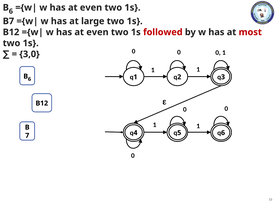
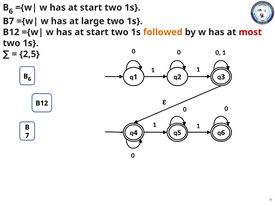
even at (91, 8): even -> start
even at (97, 32): even -> start
followed colour: red -> orange
3,0: 3,0 -> 2,5
